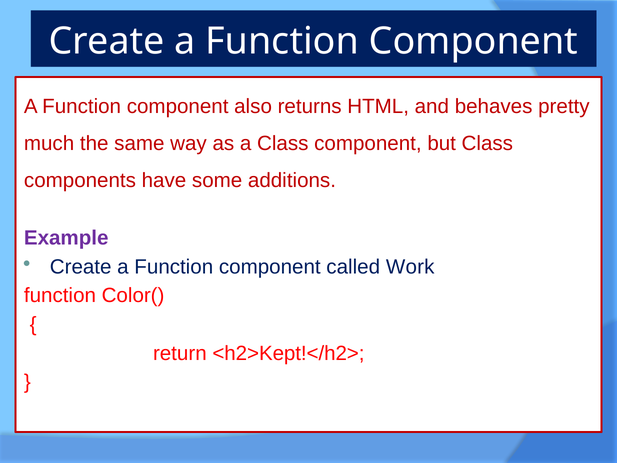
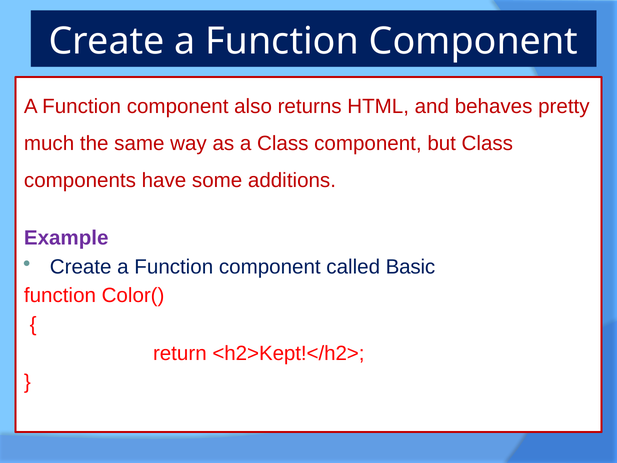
Work: Work -> Basic
